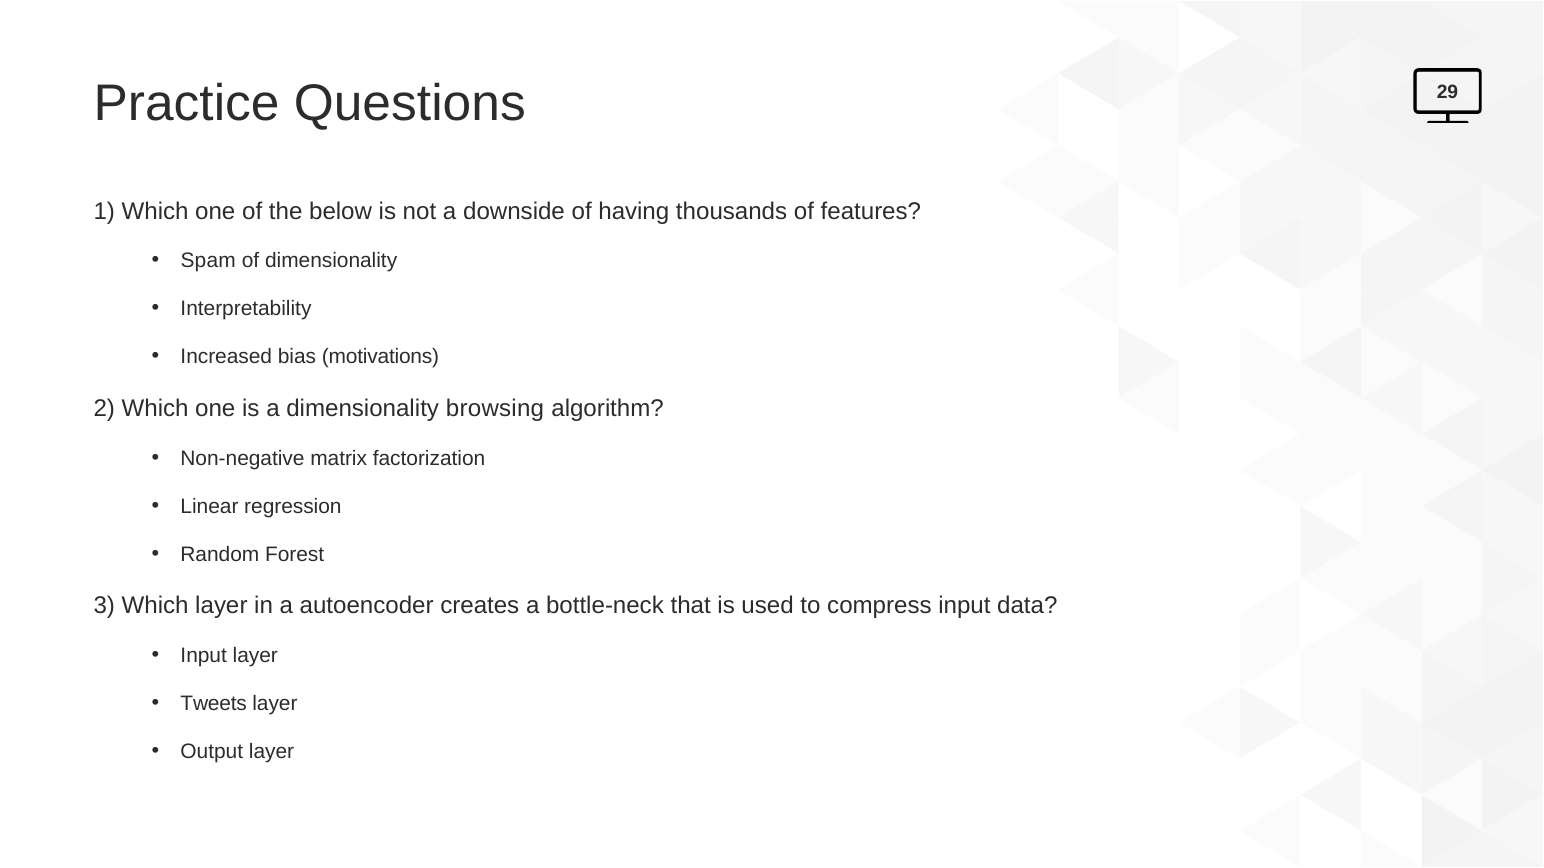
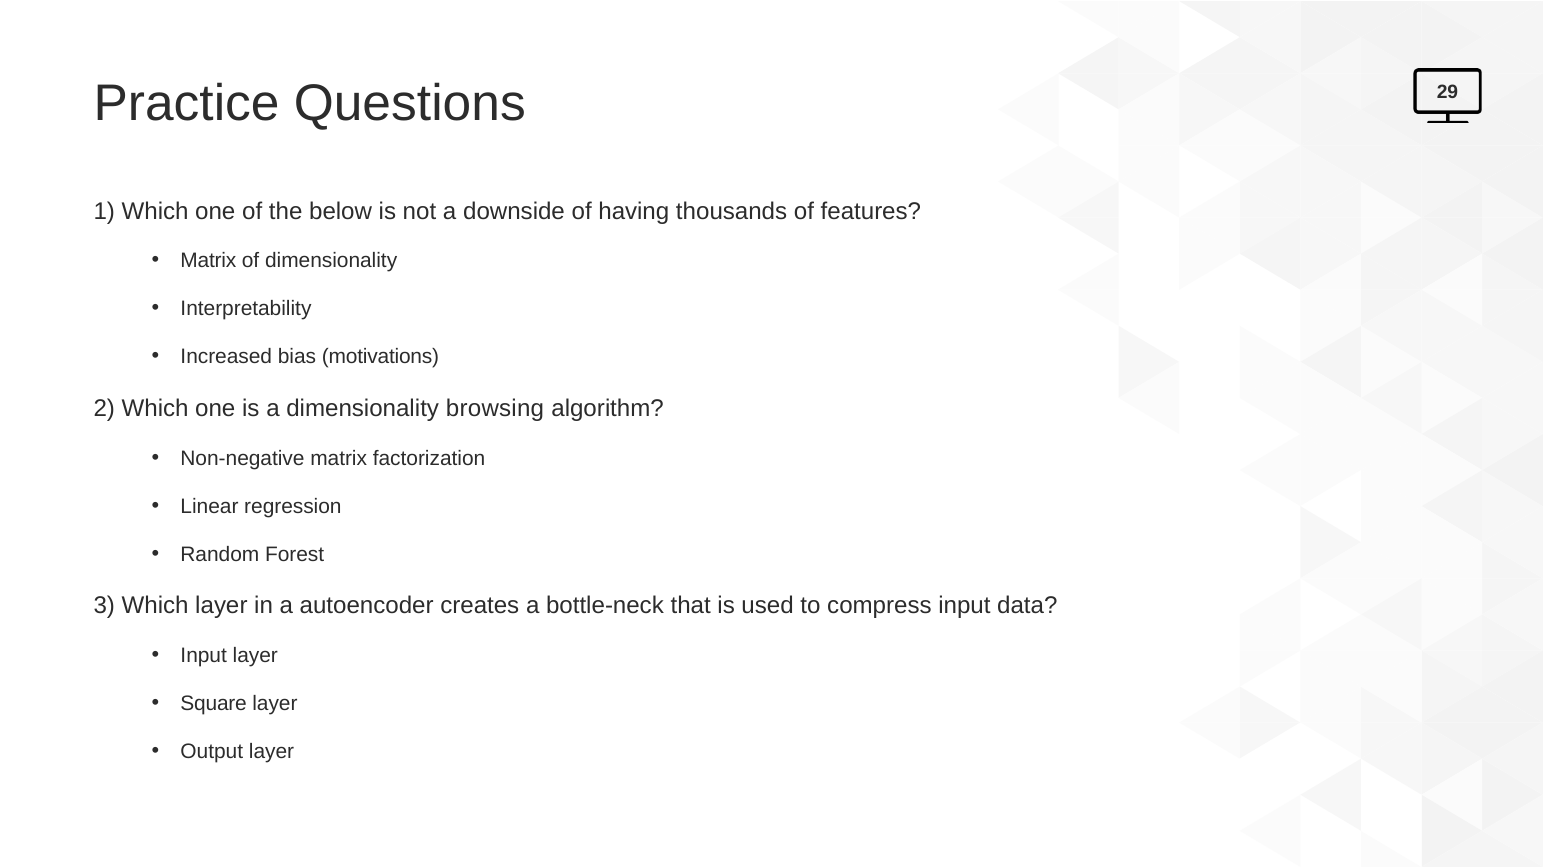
Spam at (208, 261): Spam -> Matrix
Tweets: Tweets -> Square
